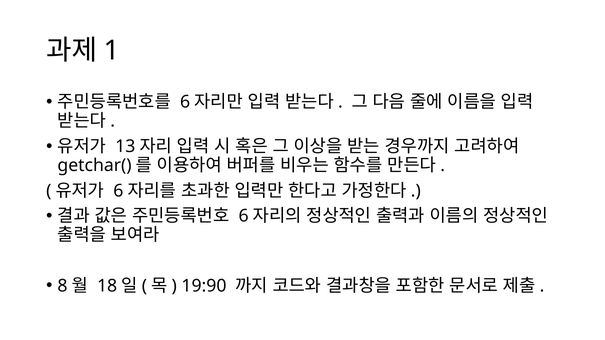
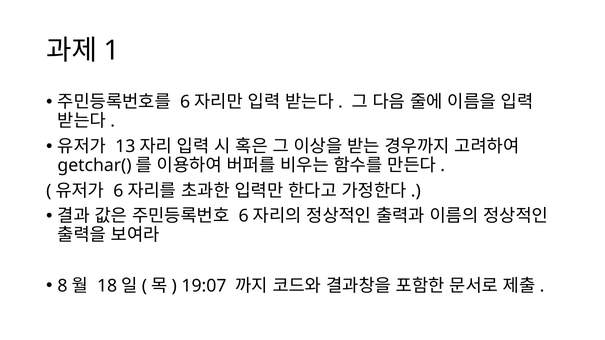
19:90: 19:90 -> 19:07
